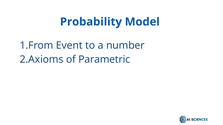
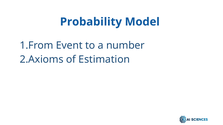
Parametric: Parametric -> Estimation
